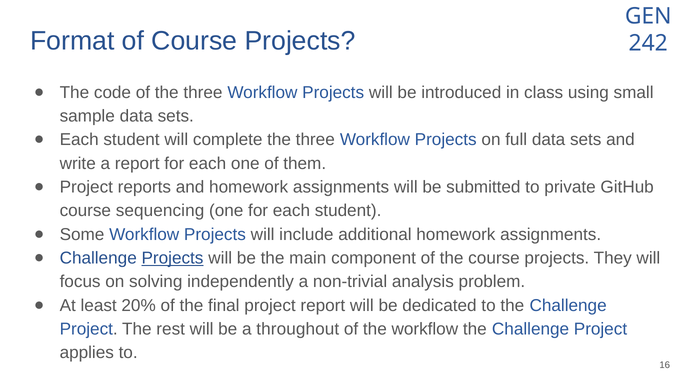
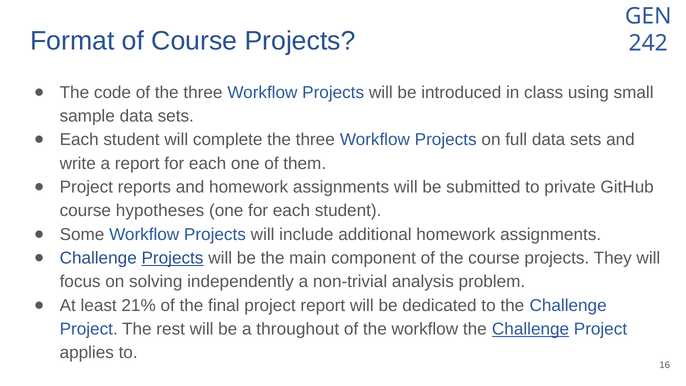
sequencing: sequencing -> hypotheses
20%: 20% -> 21%
Challenge at (531, 329) underline: none -> present
